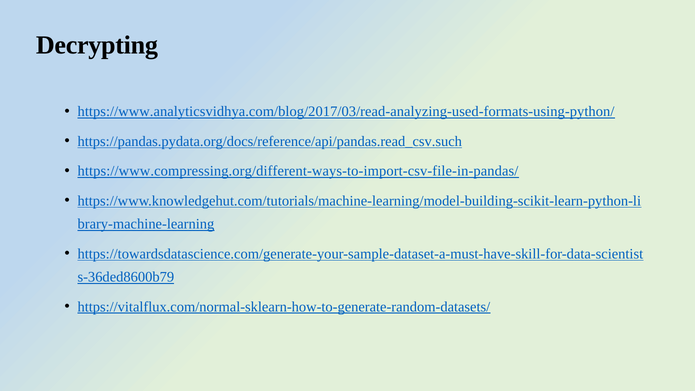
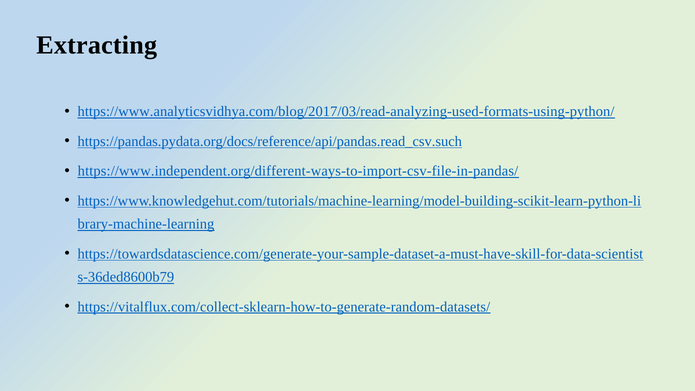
Decrypting: Decrypting -> Extracting
https://www.compressing.org/different-ways-to-import-csv-file-in-pandas/: https://www.compressing.org/different-ways-to-import-csv-file-in-pandas/ -> https://www.independent.org/different-ways-to-import-csv-file-in-pandas/
https://vitalflux.com/normal-sklearn-how-to-generate-random-datasets/: https://vitalflux.com/normal-sklearn-how-to-generate-random-datasets/ -> https://vitalflux.com/collect-sklearn-how-to-generate-random-datasets/
